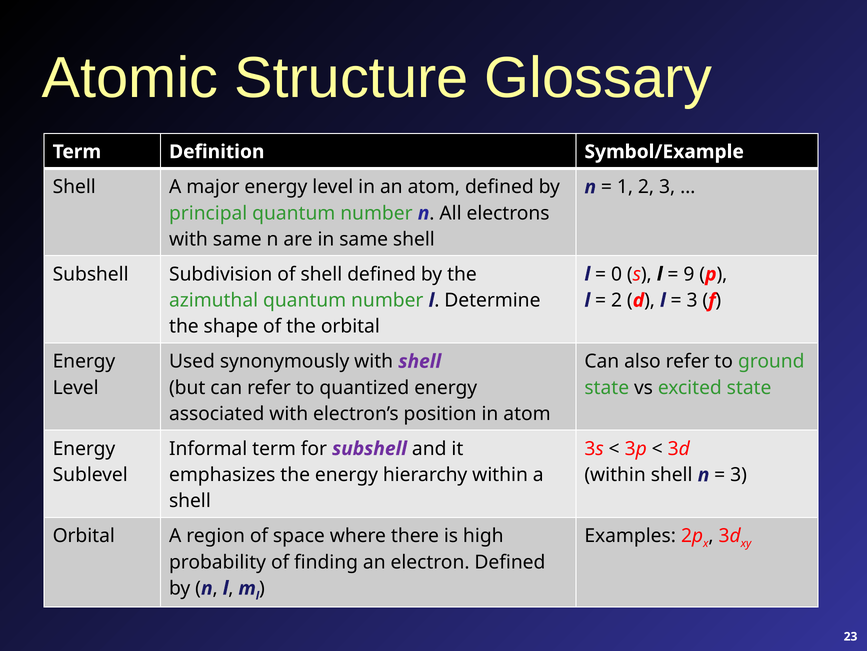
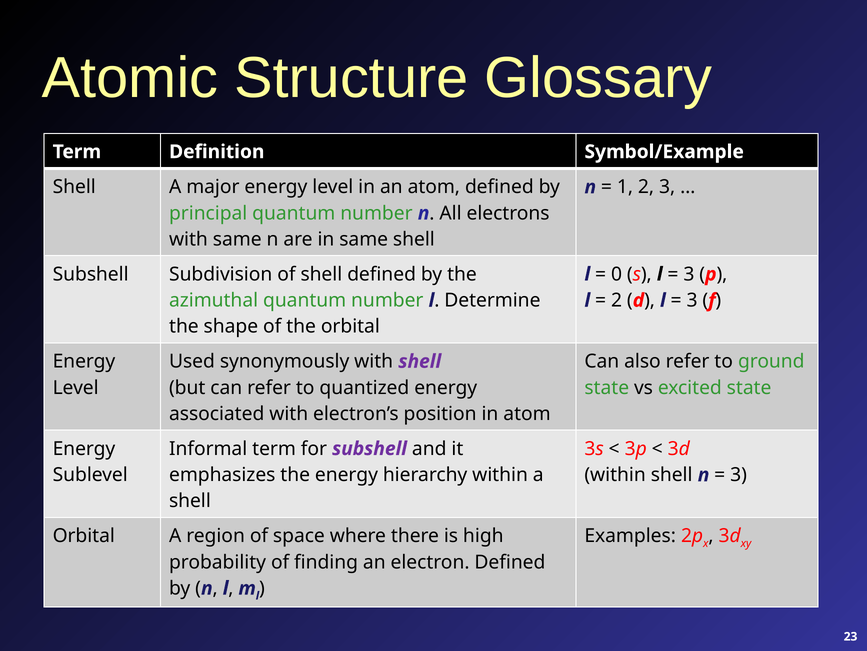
9 at (689, 274): 9 -> 3
